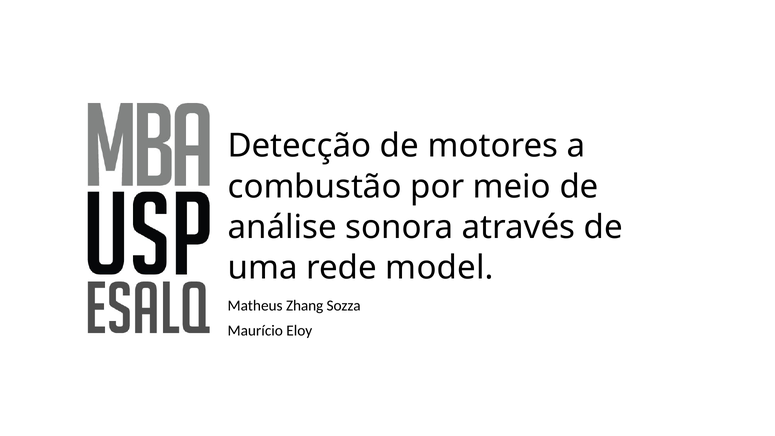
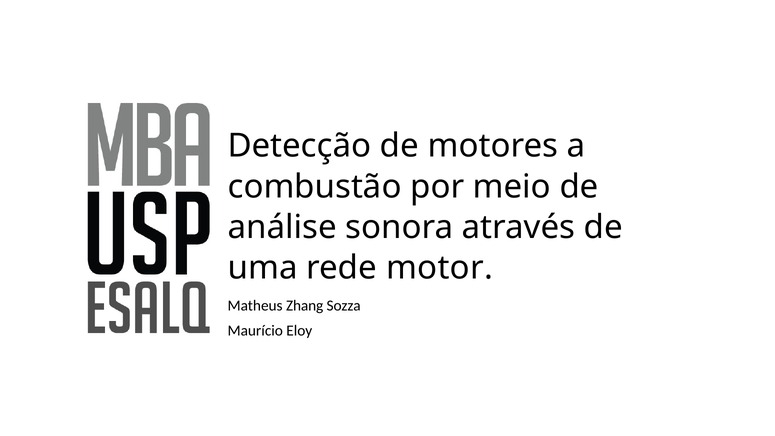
model: model -> motor
